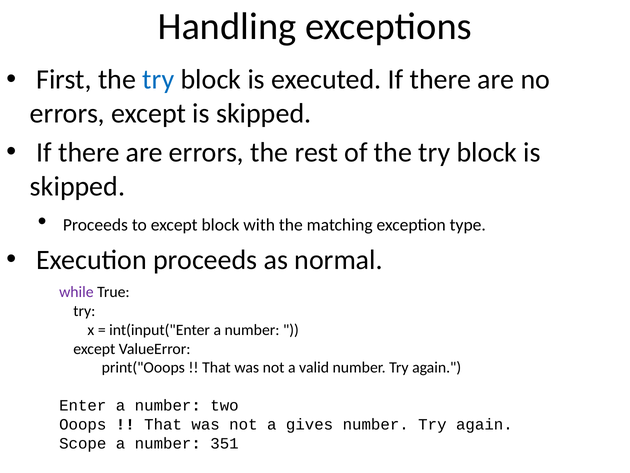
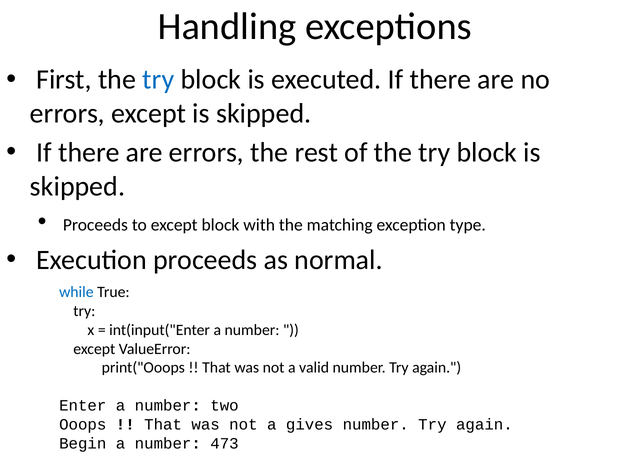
while colour: purple -> blue
Scope: Scope -> Begin
351: 351 -> 473
